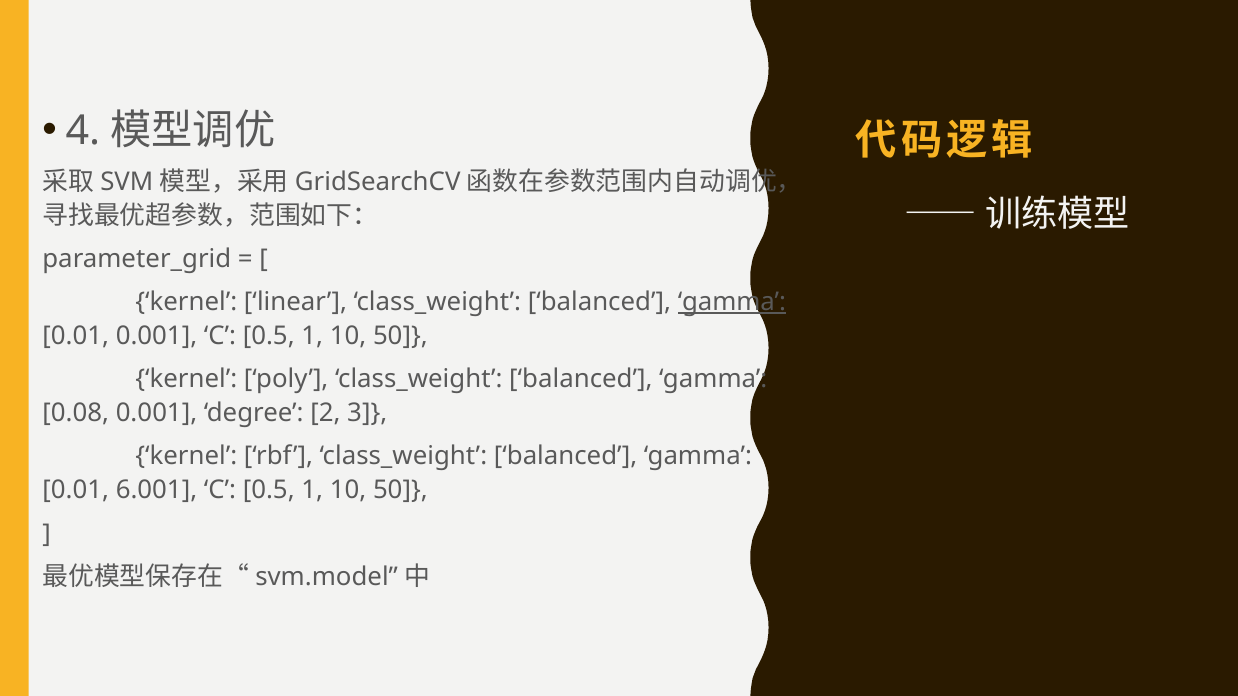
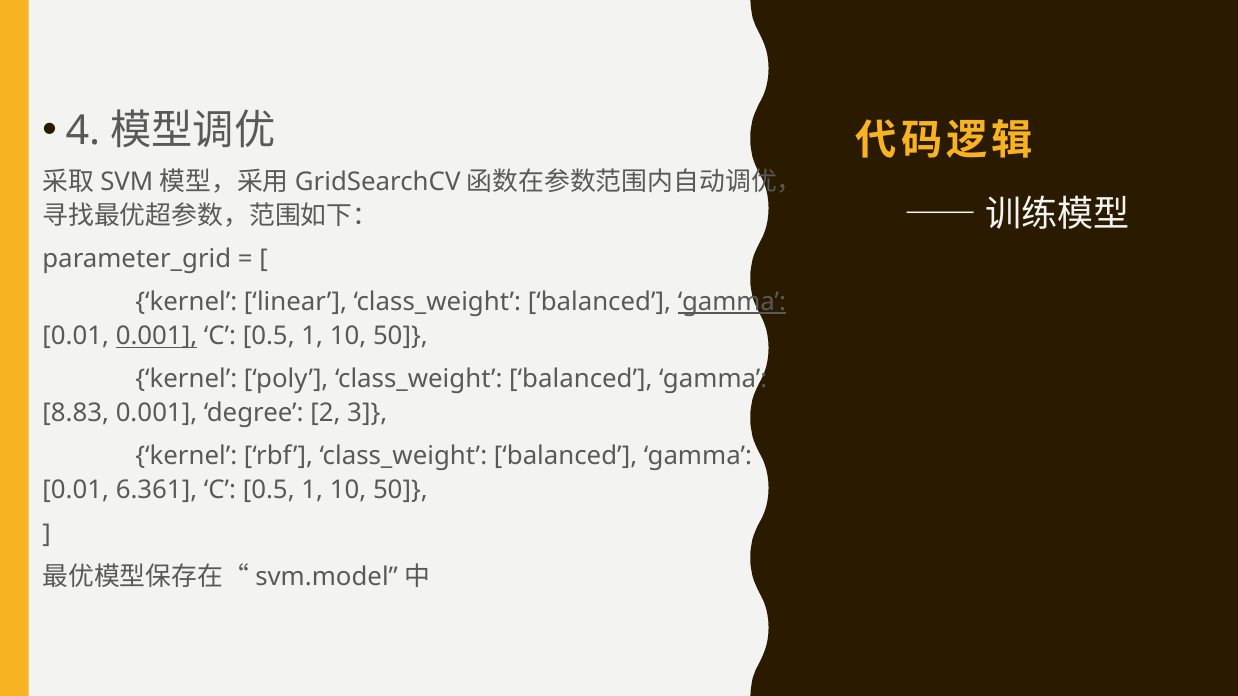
0.001 at (156, 336) underline: none -> present
0.08: 0.08 -> 8.83
6.001: 6.001 -> 6.361
